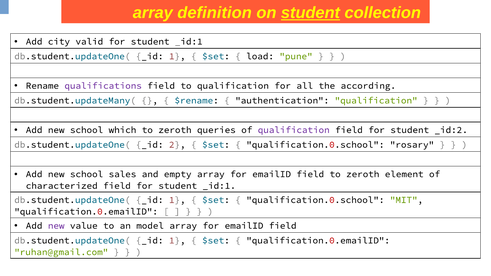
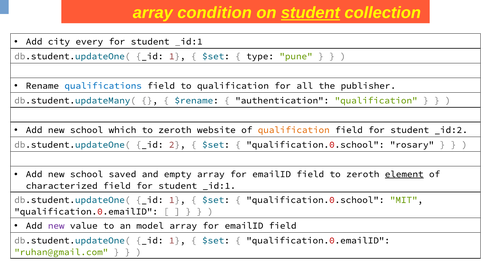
definition: definition -> condition
valid: valid -> every
load: load -> type
qualifications colour: purple -> blue
according: according -> publisher
queries: queries -> website
qualification at (294, 130) colour: purple -> orange
sales: sales -> saved
element underline: none -> present
